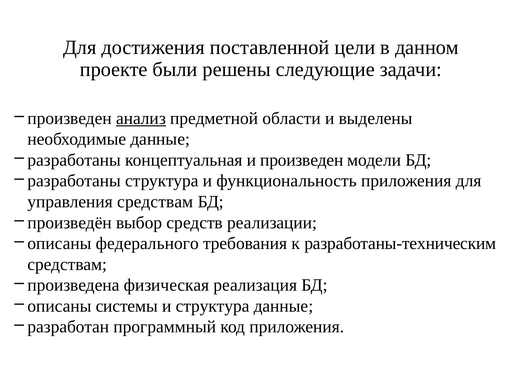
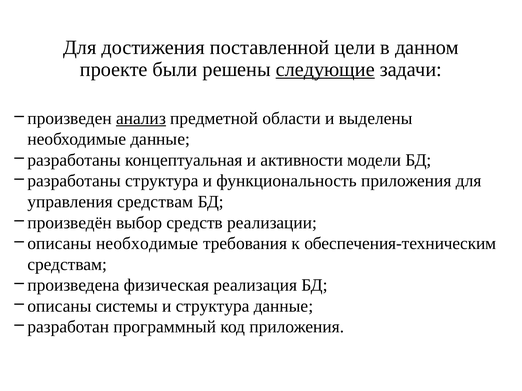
следующие underline: none -> present
и произведен: произведен -> активности
описаны федерального: федерального -> необходимые
разработаны-техническим: разработаны-техническим -> обеспечения-техническим
